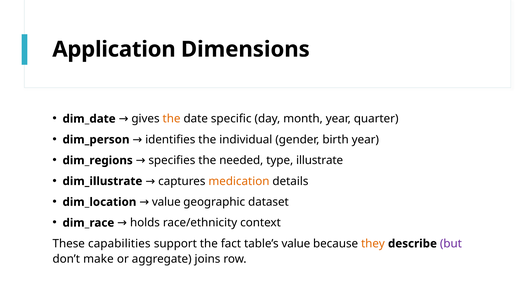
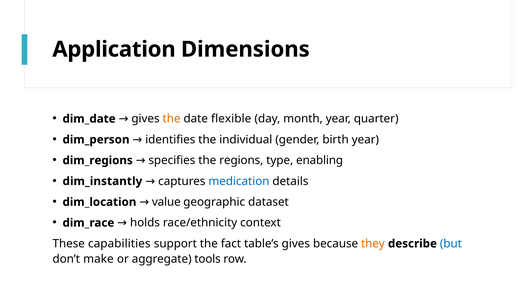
specific: specific -> flexible
needed: needed -> regions
illustrate: illustrate -> enabling
dim_illustrate: dim_illustrate -> dim_instantly
medication colour: orange -> blue
table’s value: value -> gives
but colour: purple -> blue
joins: joins -> tools
